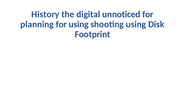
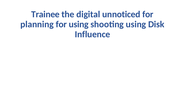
History: History -> Trainee
Footprint: Footprint -> Influence
